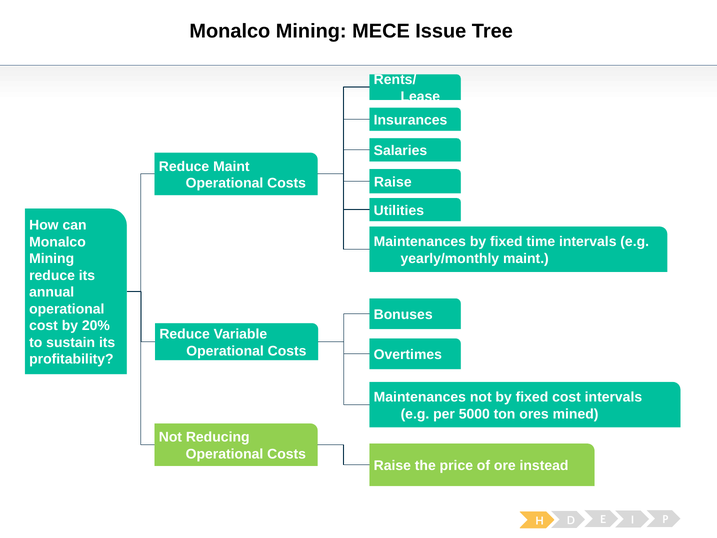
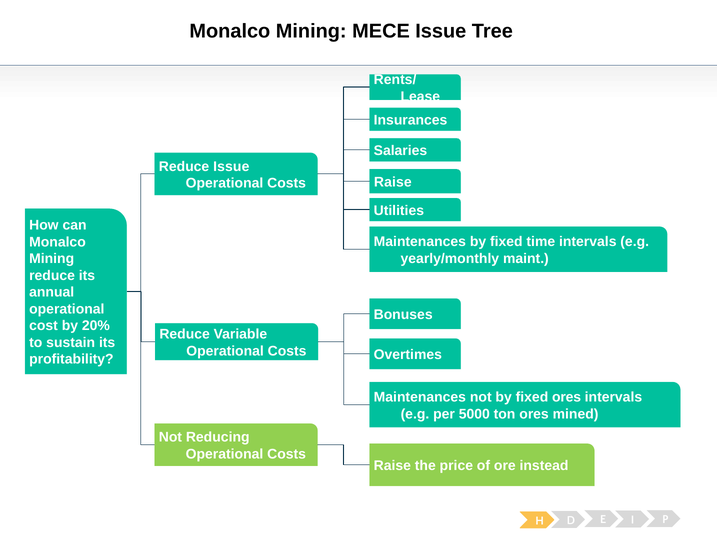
Reduce Maint: Maint -> Issue
fixed cost: cost -> ores
